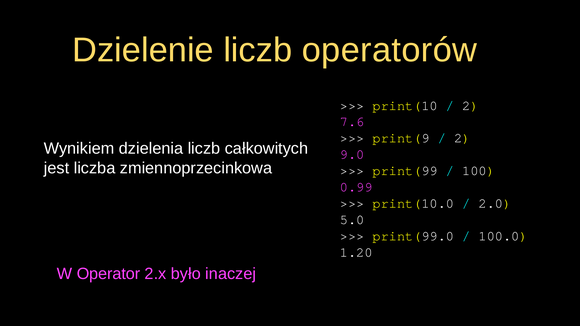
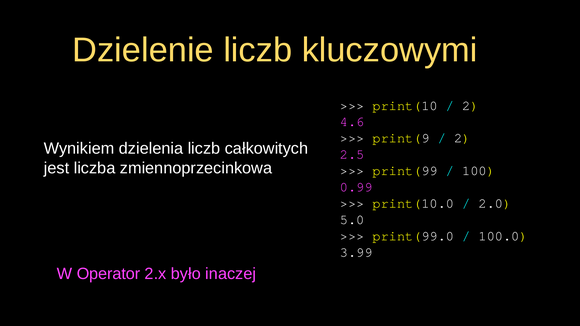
operatorów: operatorów -> kluczowymi
7.6: 7.6 -> 4.6
9.0: 9.0 -> 2.5
1.20: 1.20 -> 3.99
